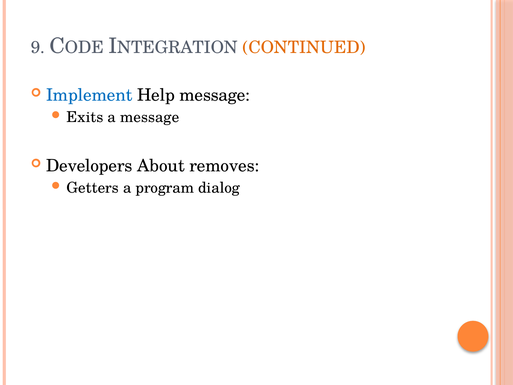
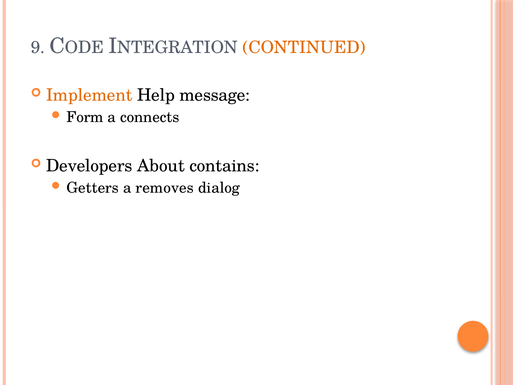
Implement colour: blue -> orange
Exits: Exits -> Form
a message: message -> connects
removes: removes -> contains
program: program -> removes
